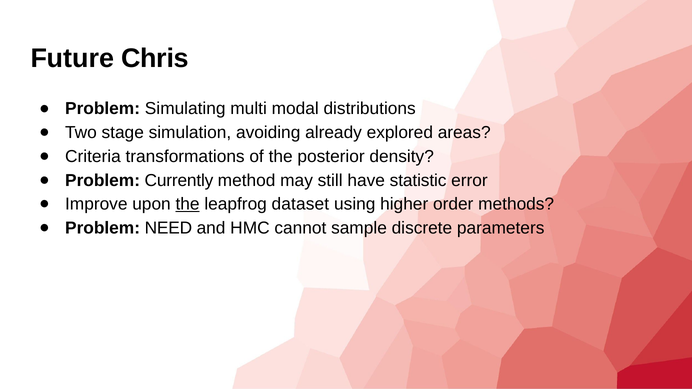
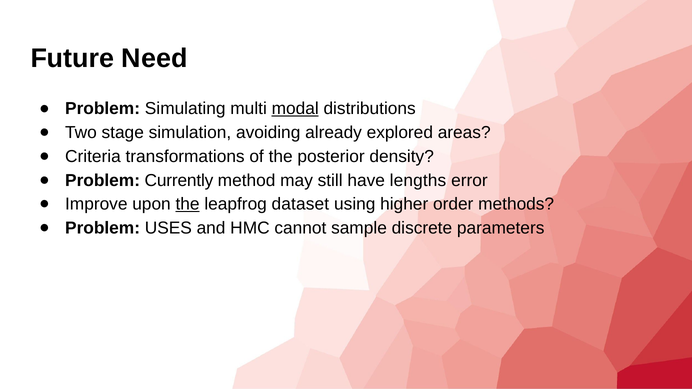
Chris: Chris -> Need
modal underline: none -> present
statistic: statistic -> lengths
NEED: NEED -> USES
